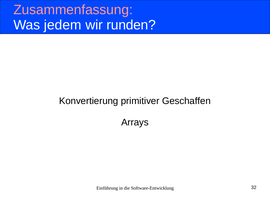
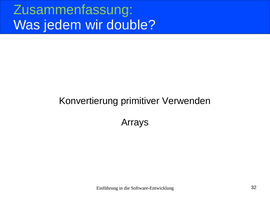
Zusammenfassung colour: pink -> light green
runden: runden -> double
Geschaffen: Geschaffen -> Verwenden
